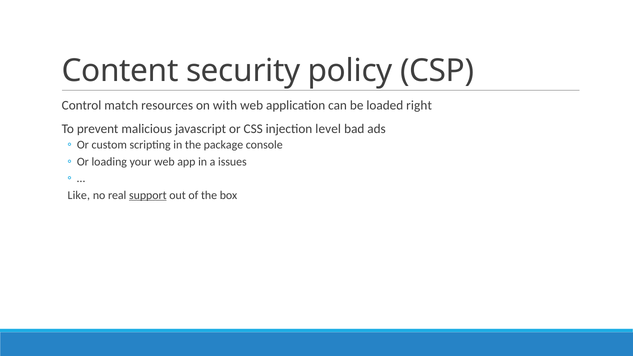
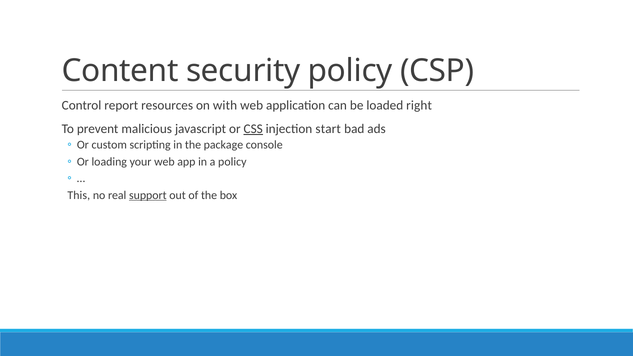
match: match -> report
CSS underline: none -> present
level: level -> start
a issues: issues -> policy
Like: Like -> This
